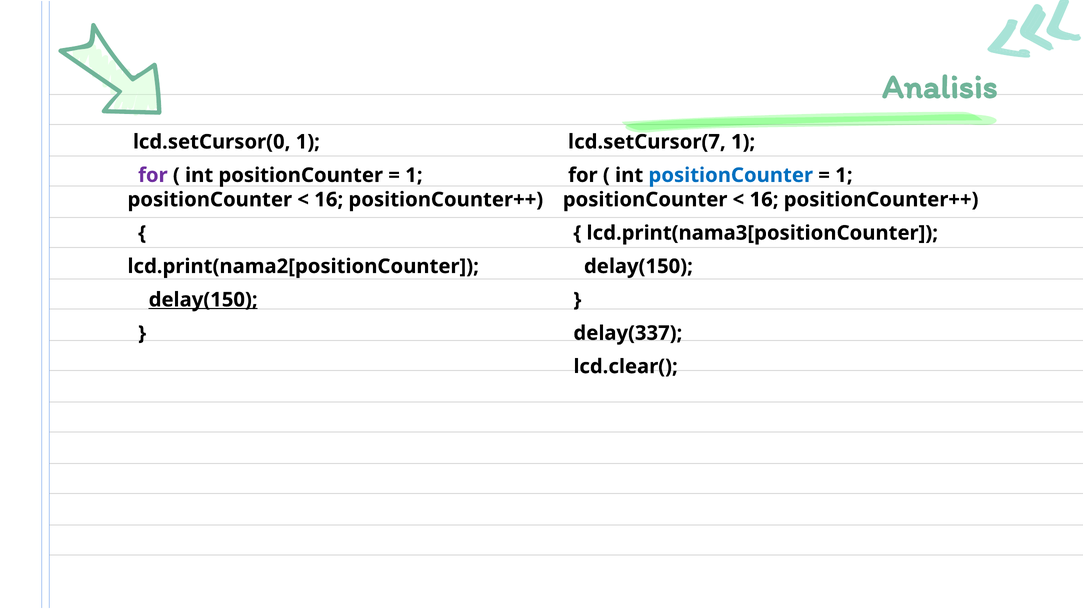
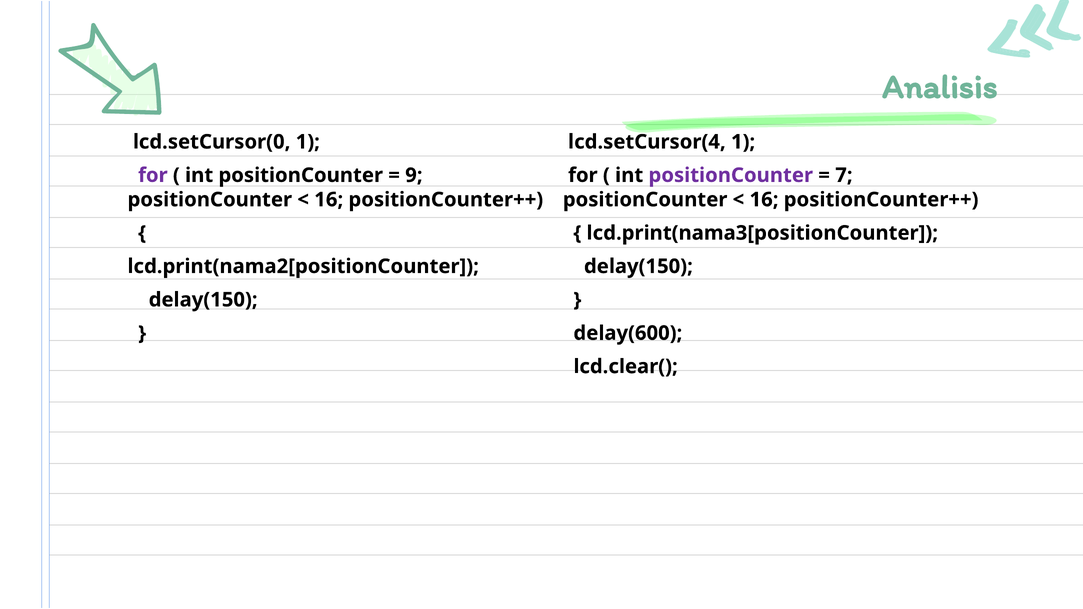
lcd.setCursor(7: lcd.setCursor(7 -> lcd.setCursor(4
1 at (414, 175): 1 -> 9
positionCounter at (731, 175) colour: blue -> purple
1 at (844, 175): 1 -> 7
delay(150 at (203, 300) underline: present -> none
delay(337: delay(337 -> delay(600
